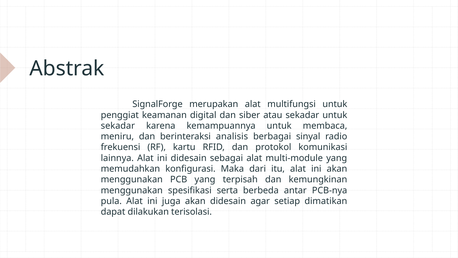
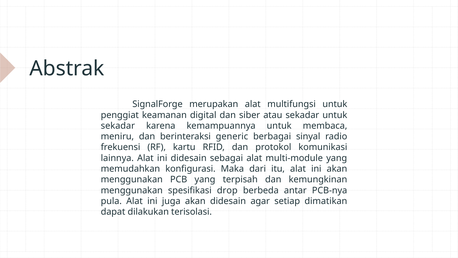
analisis: analisis -> generic
serta: serta -> drop
